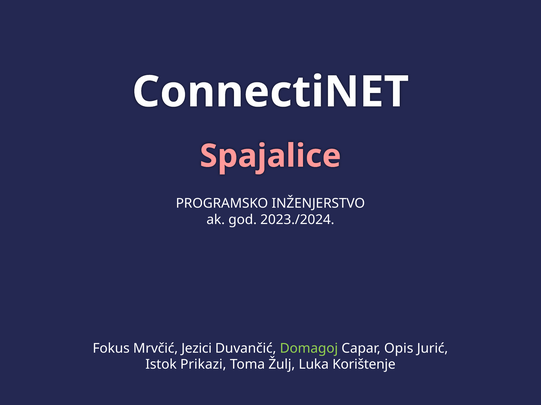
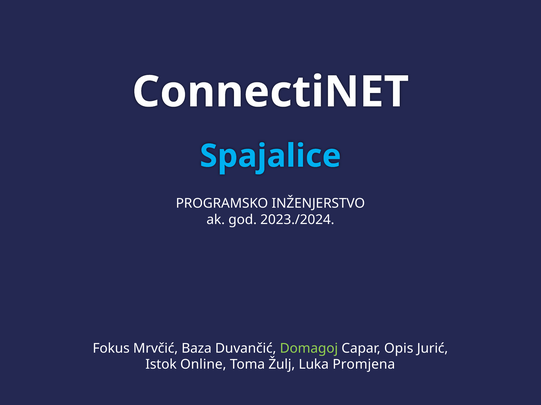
Spajalice colour: pink -> light blue
Jezici: Jezici -> Baza
Prikazi: Prikazi -> Online
Korištenje: Korištenje -> Promjena
